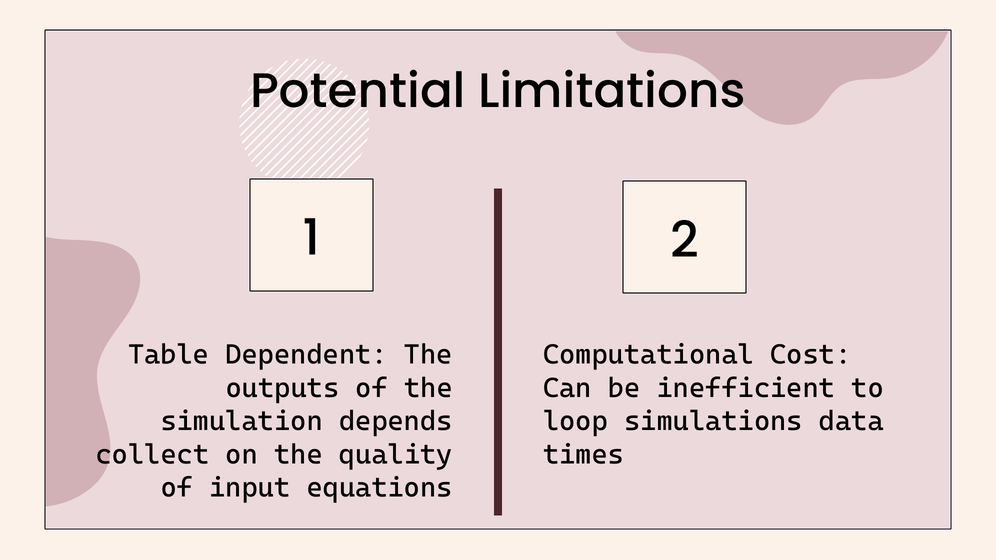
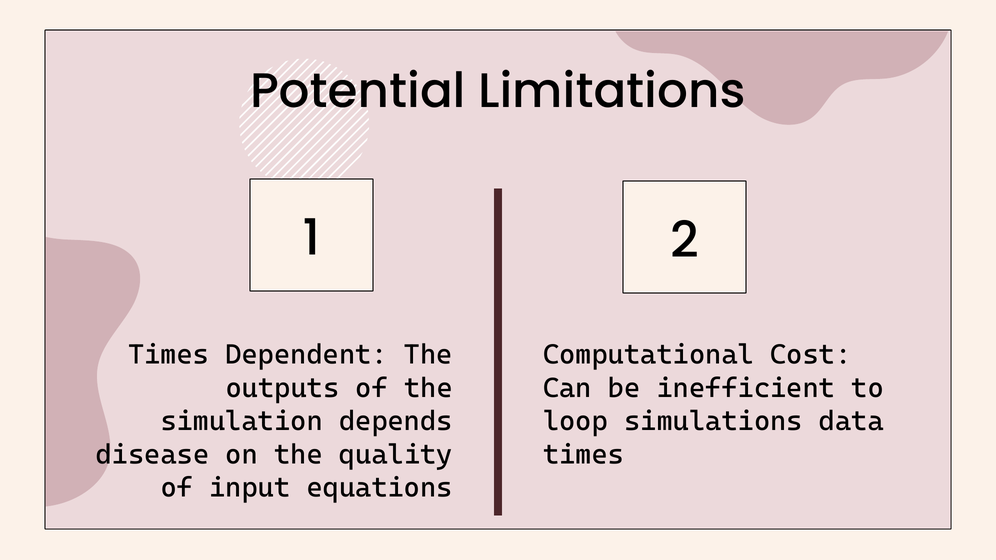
Table at (169, 355): Table -> Times
collect: collect -> disease
